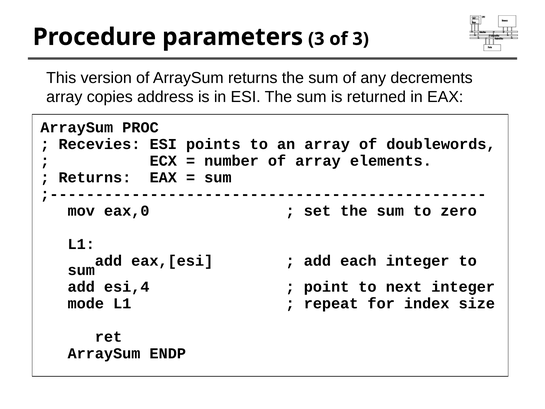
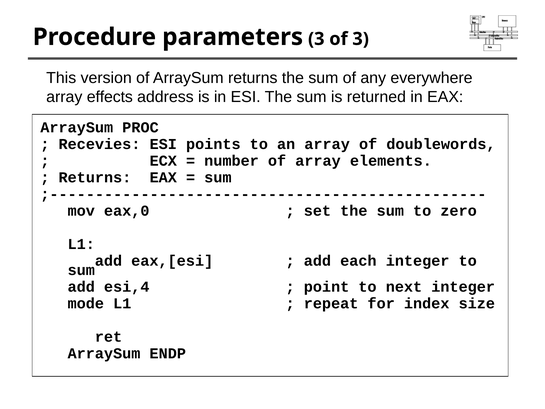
decrements: decrements -> everywhere
copies: copies -> effects
